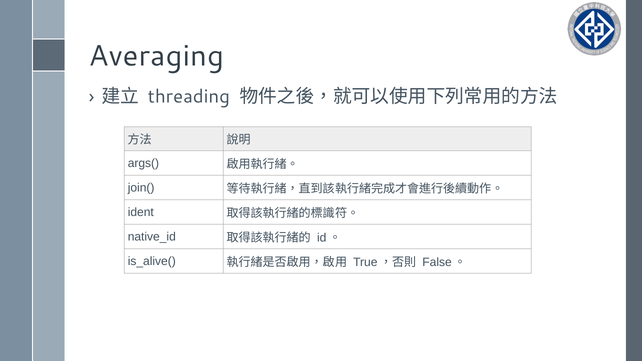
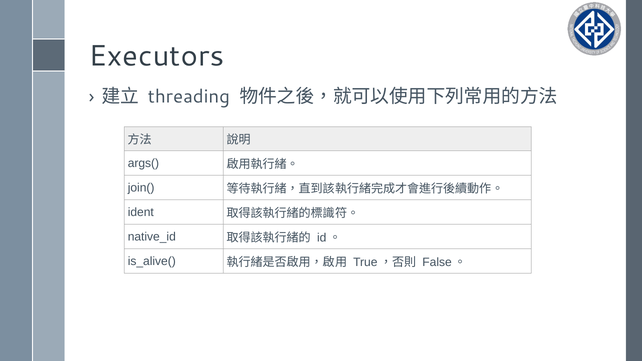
Averaging: Averaging -> Executors
